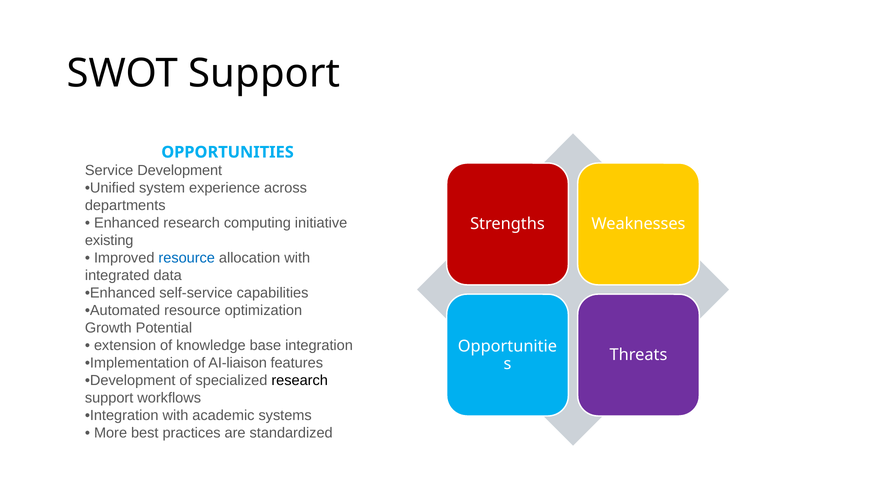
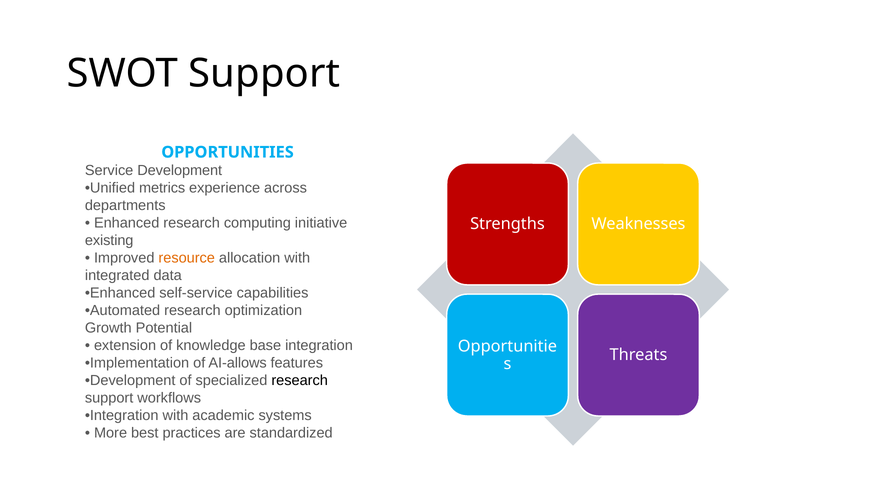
system: system -> metrics
resource at (187, 258) colour: blue -> orange
Automated resource: resource -> research
AI-liaison: AI-liaison -> AI-allows
